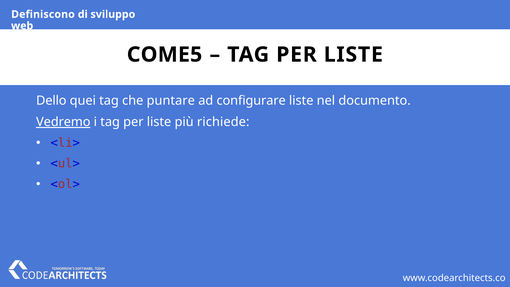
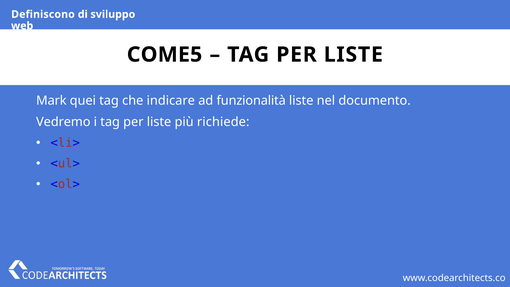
Dello: Dello -> Mark
puntare: puntare -> indicare
configurare: configurare -> funzionalità
Vedremo underline: present -> none
